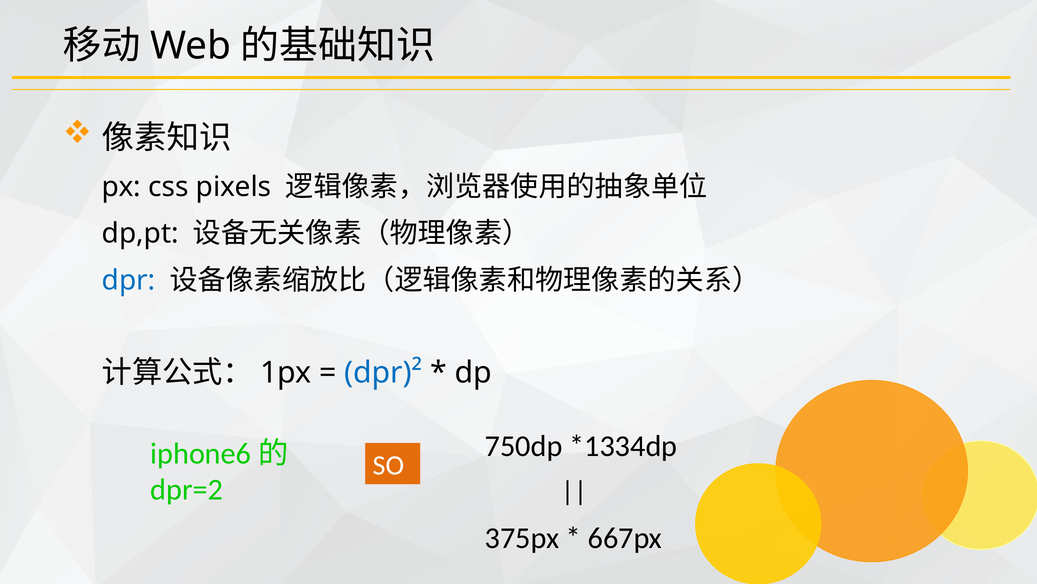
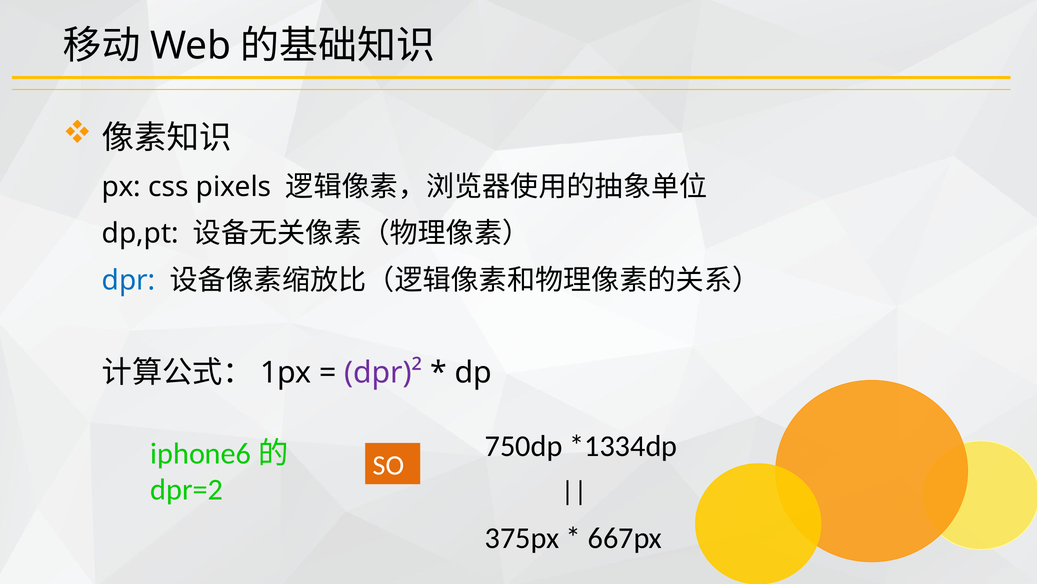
dpr)² colour: blue -> purple
